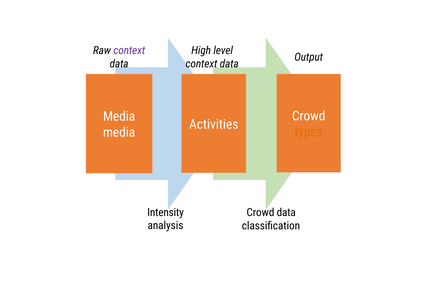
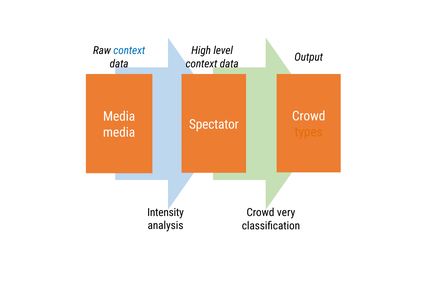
context at (129, 50) colour: purple -> blue
Activities: Activities -> Spectator
Crowd data: data -> very
